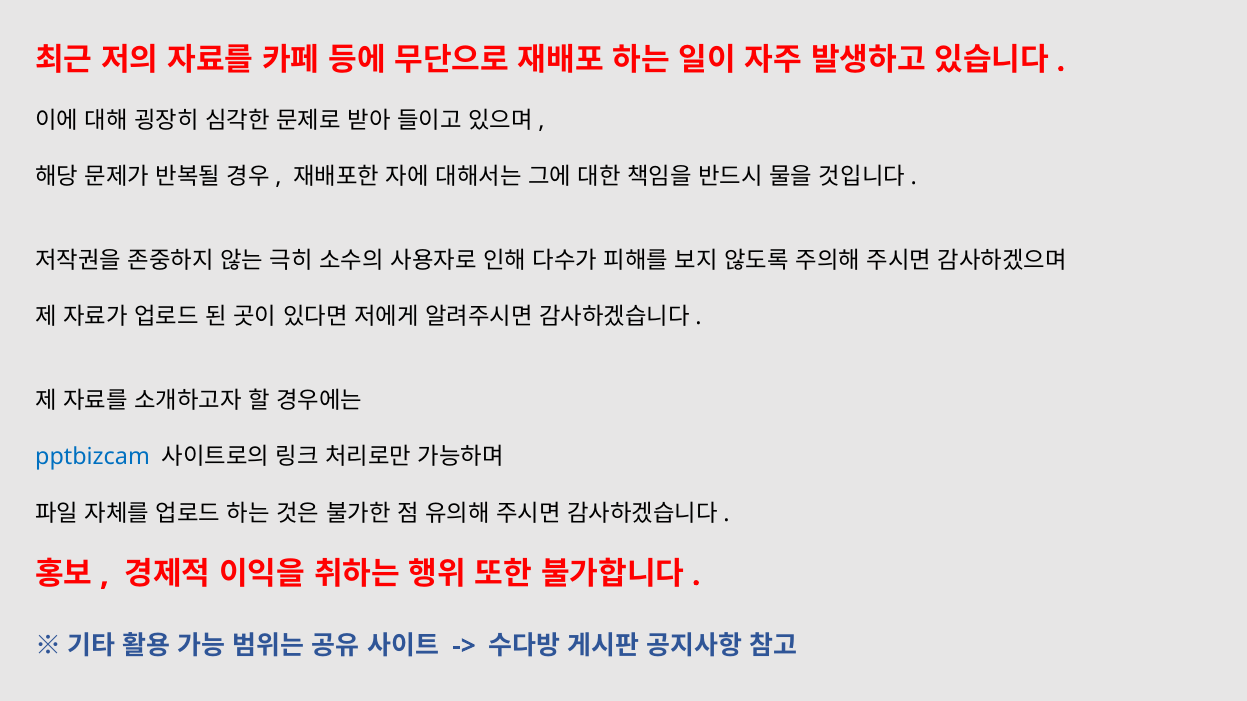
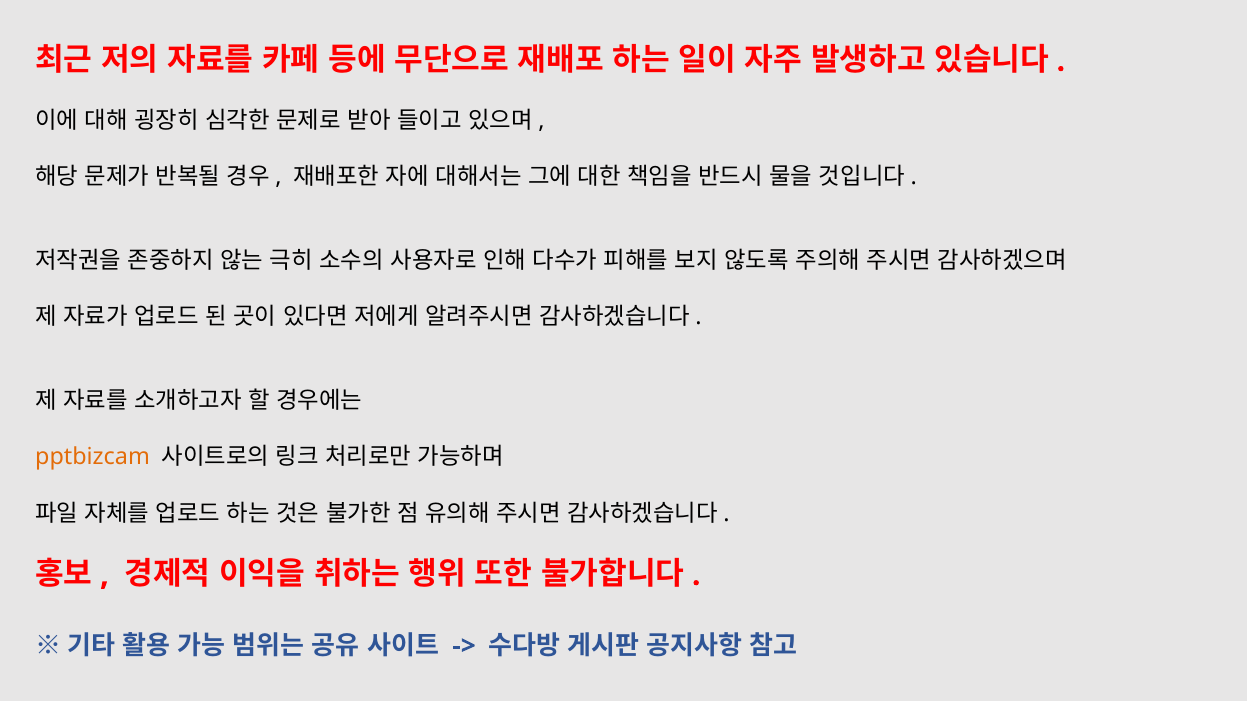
pptbizcam colour: blue -> orange
